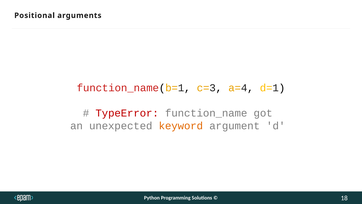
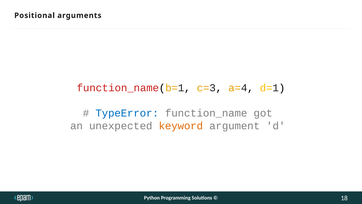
TypeError colour: red -> blue
